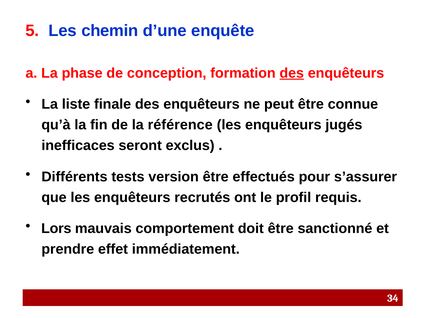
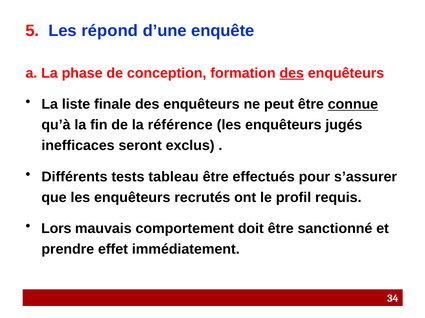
chemin: chemin -> répond
connue underline: none -> present
version: version -> tableau
